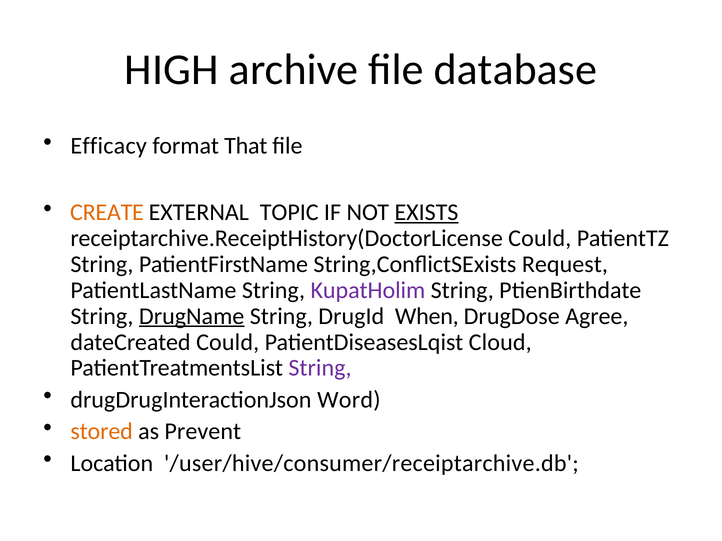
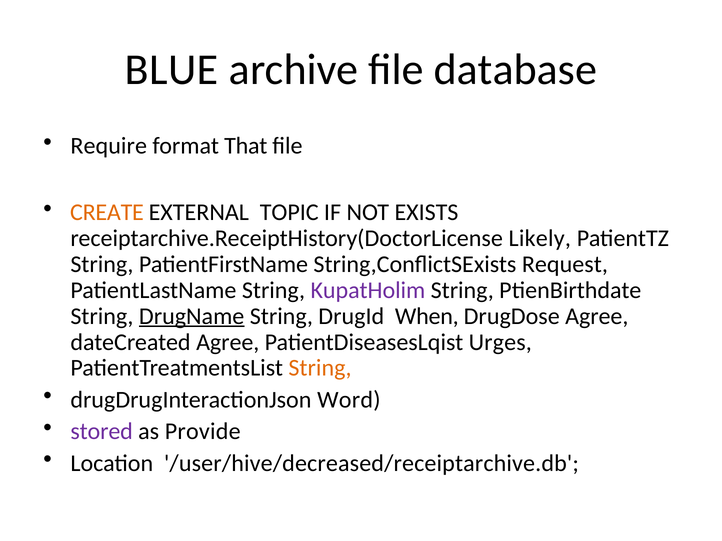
HIGH: HIGH -> BLUE
Efficacy: Efficacy -> Require
EXISTS underline: present -> none
receiptarchive.ReceiptHistory(DoctorLicense Could: Could -> Likely
dateCreated Could: Could -> Agree
Cloud: Cloud -> Urges
String at (320, 368) colour: purple -> orange
stored colour: orange -> purple
Prevent: Prevent -> Provide
/user/hive/consumer/receiptarchive.db: /user/hive/consumer/receiptarchive.db -> /user/hive/decreased/receiptarchive.db
